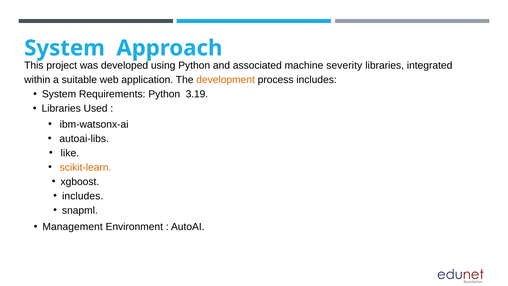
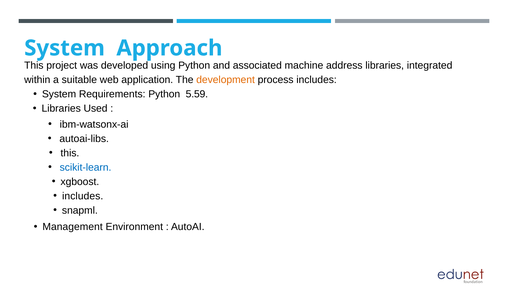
severity: severity -> address
3.19: 3.19 -> 5.59
like at (70, 153): like -> this
scikit-learn colour: orange -> blue
